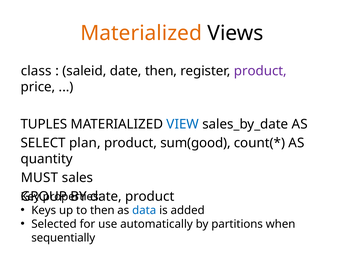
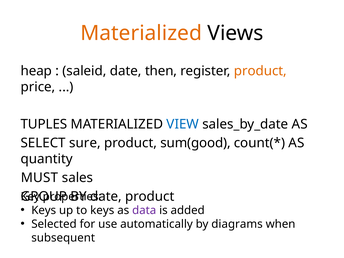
class: class -> heap
product at (260, 71) colour: purple -> orange
plan: plan -> sure
to then: then -> keys
data colour: blue -> purple
partitions: partitions -> diagrams
sequentially: sequentially -> subsequent
